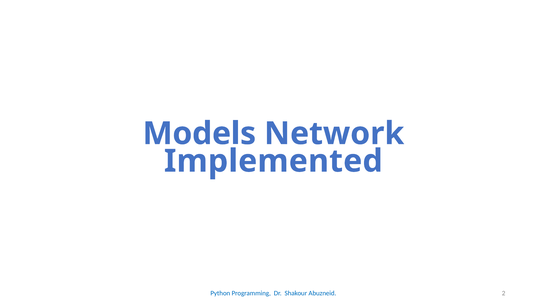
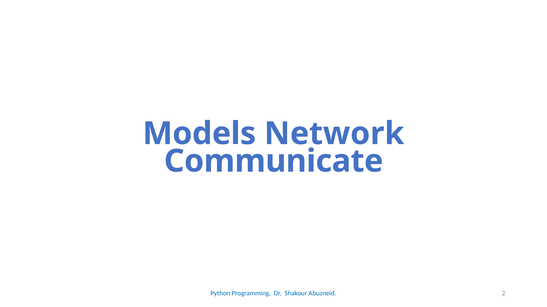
Implemented: Implemented -> Communicate
